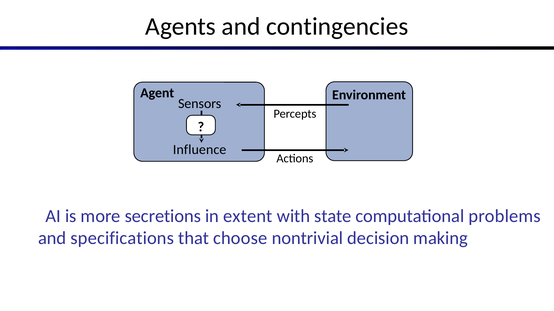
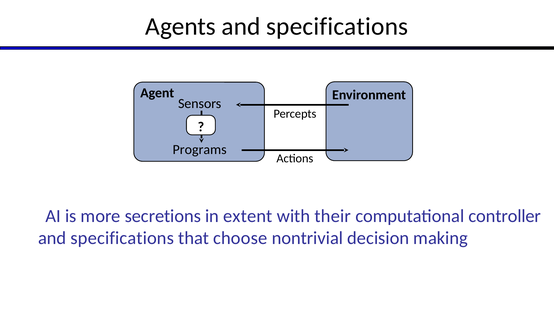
Agents and contingencies: contingencies -> specifications
Influence: Influence -> Programs
state: state -> their
problems: problems -> controller
